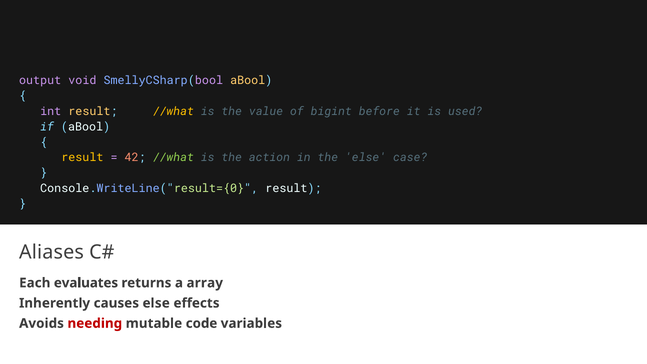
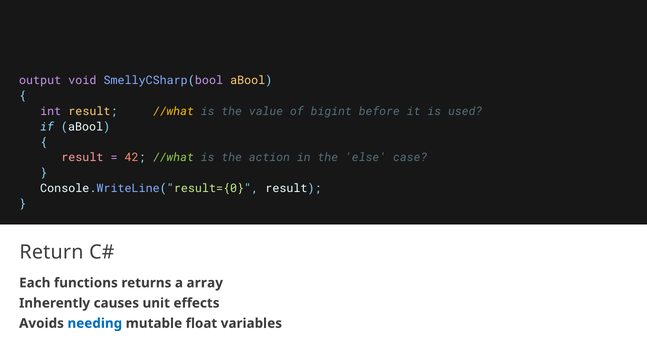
result at (82, 158) colour: yellow -> pink
Aliases: Aliases -> Return
evaluates: evaluates -> functions
causes else: else -> unit
needing colour: red -> blue
code: code -> float
